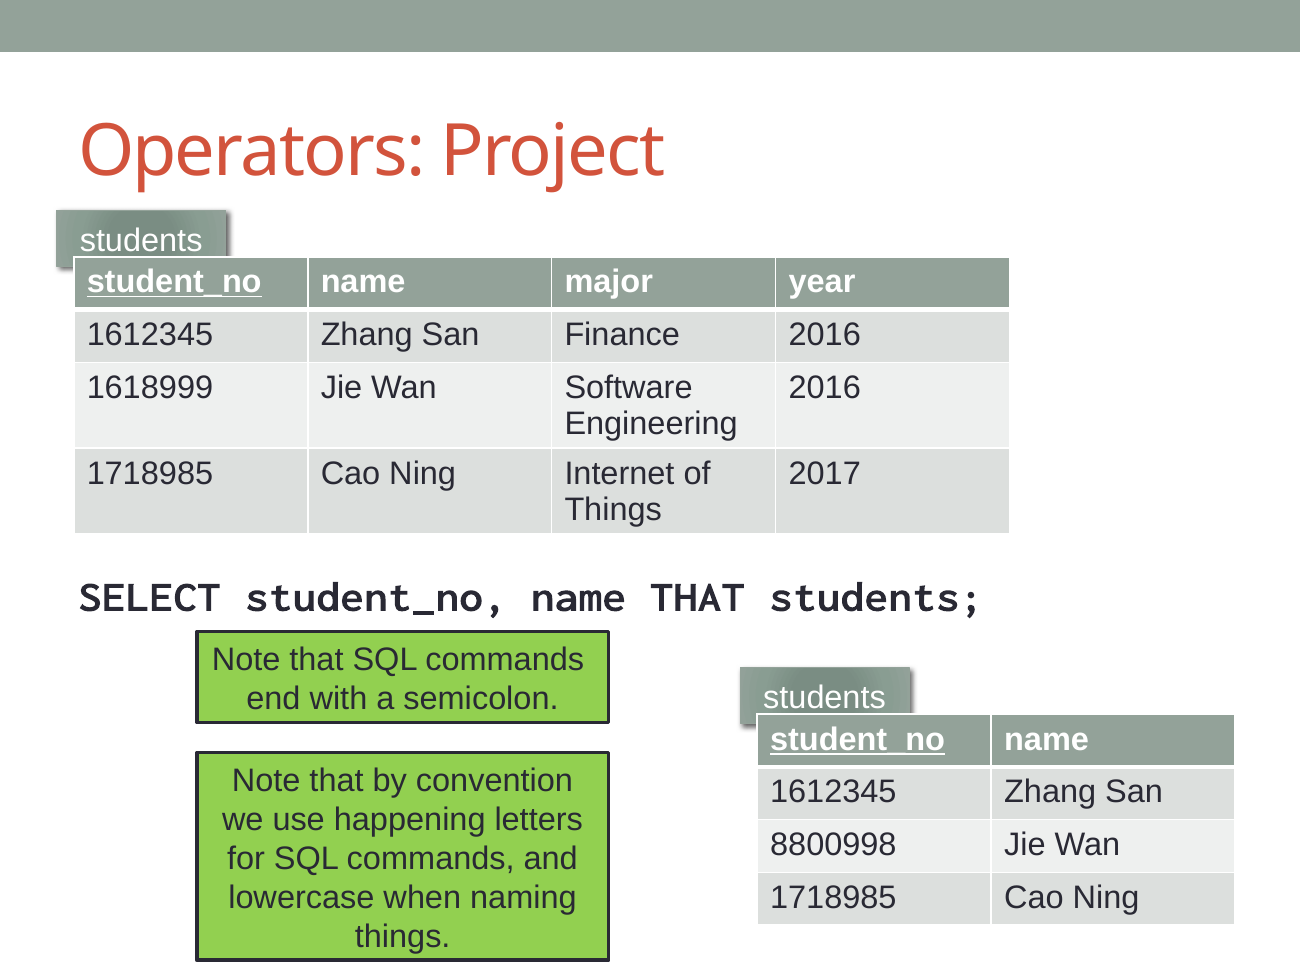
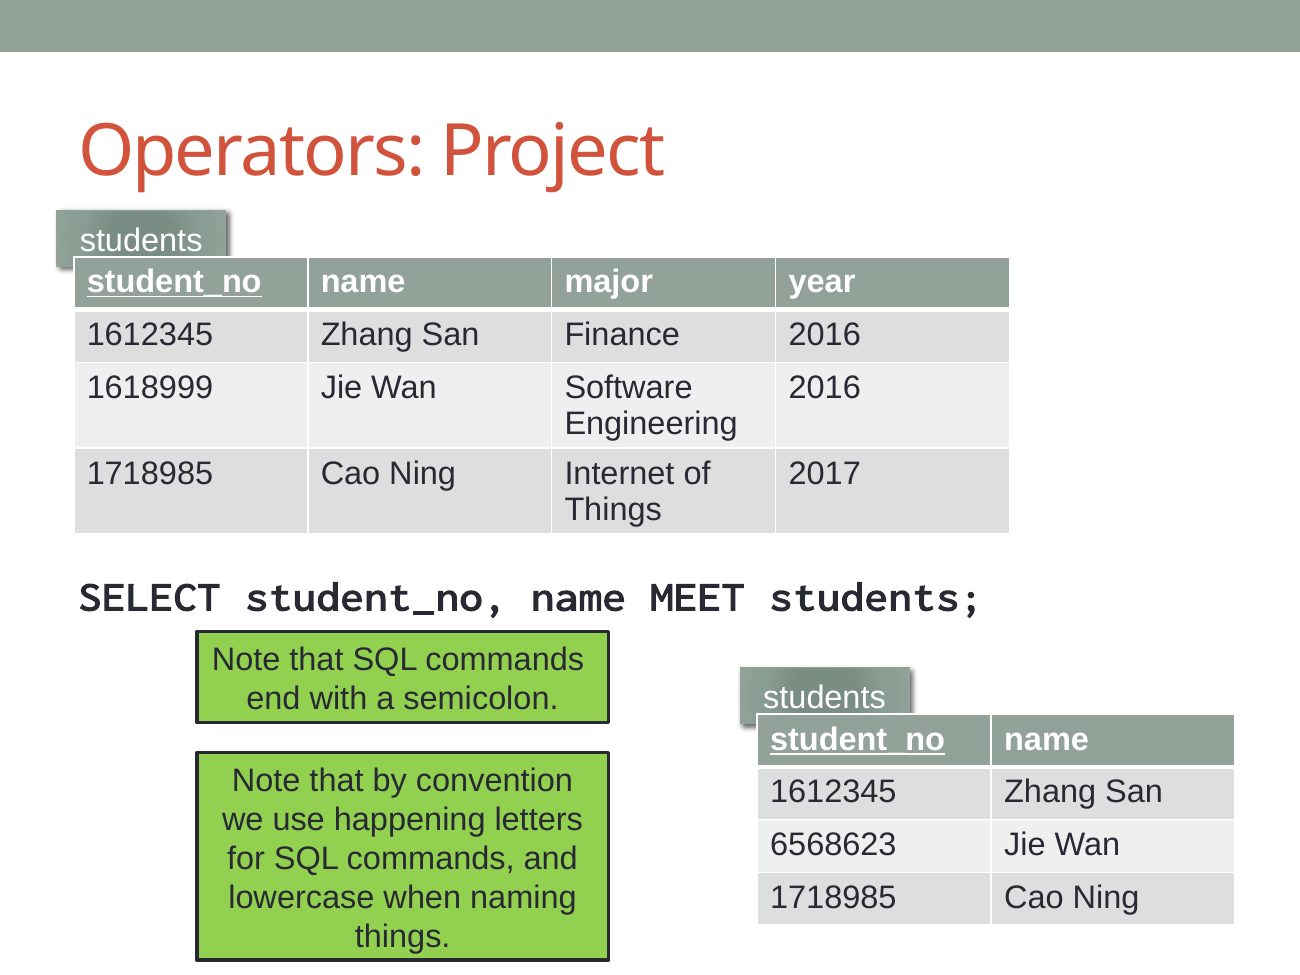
name THAT: THAT -> MEET
8800998: 8800998 -> 6568623
